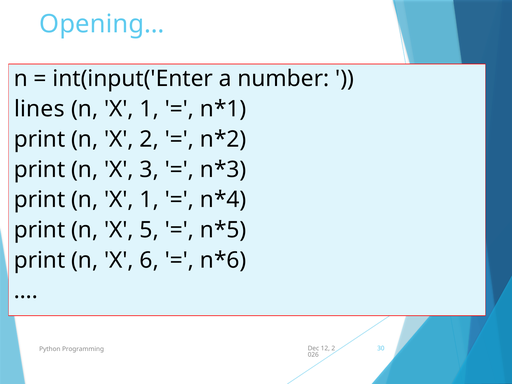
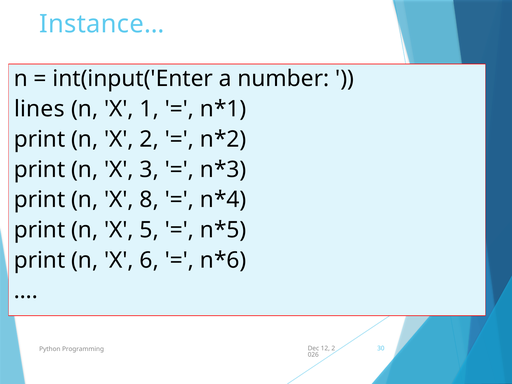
Opening…: Opening… -> Instance…
print n X 1: 1 -> 8
